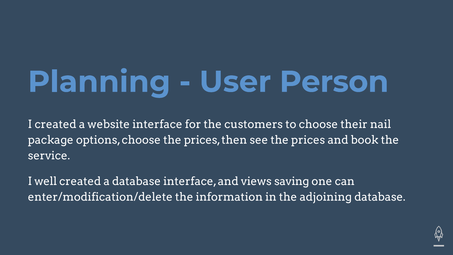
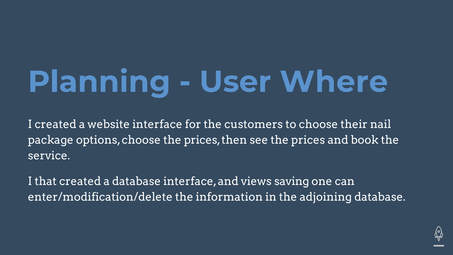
Person: Person -> Where
well: well -> that
